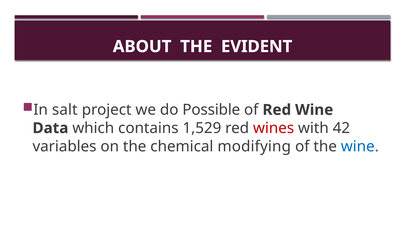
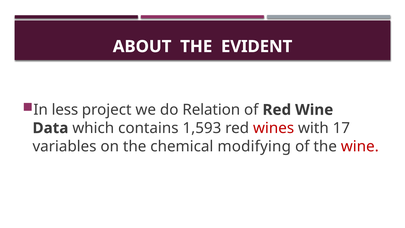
salt: salt -> less
Possible: Possible -> Relation
1,529: 1,529 -> 1,593
42: 42 -> 17
wine at (360, 146) colour: blue -> red
